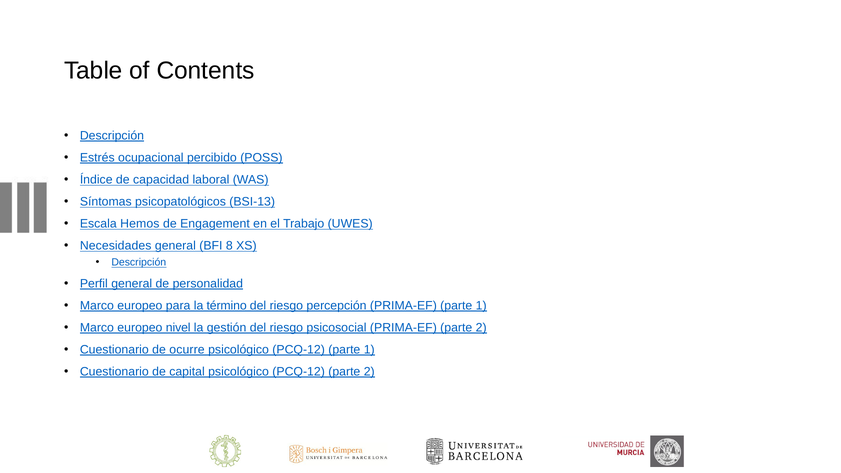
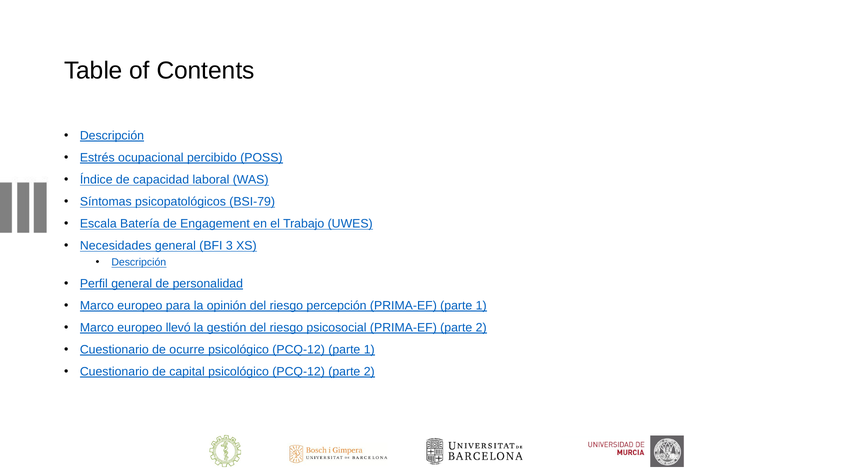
BSI-13: BSI-13 -> BSI-79
Hemos: Hemos -> Batería
8: 8 -> 3
término: término -> opinión
nivel: nivel -> llevó
